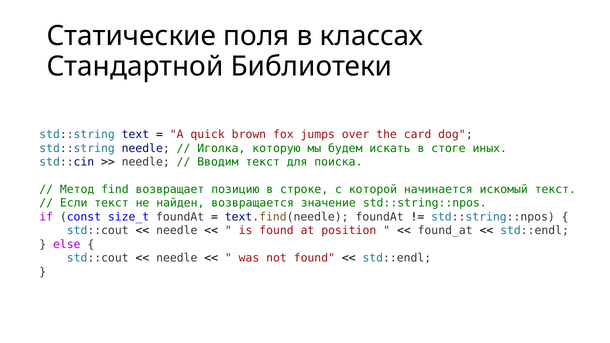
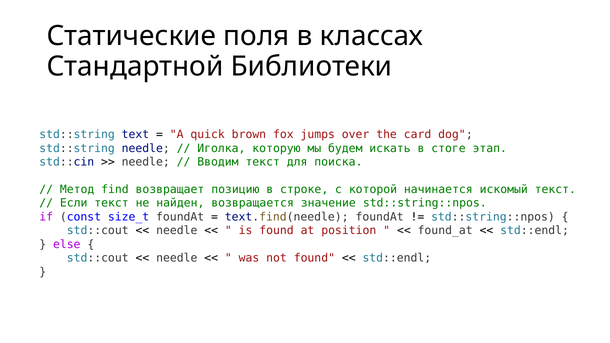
иных: иных -> этап
